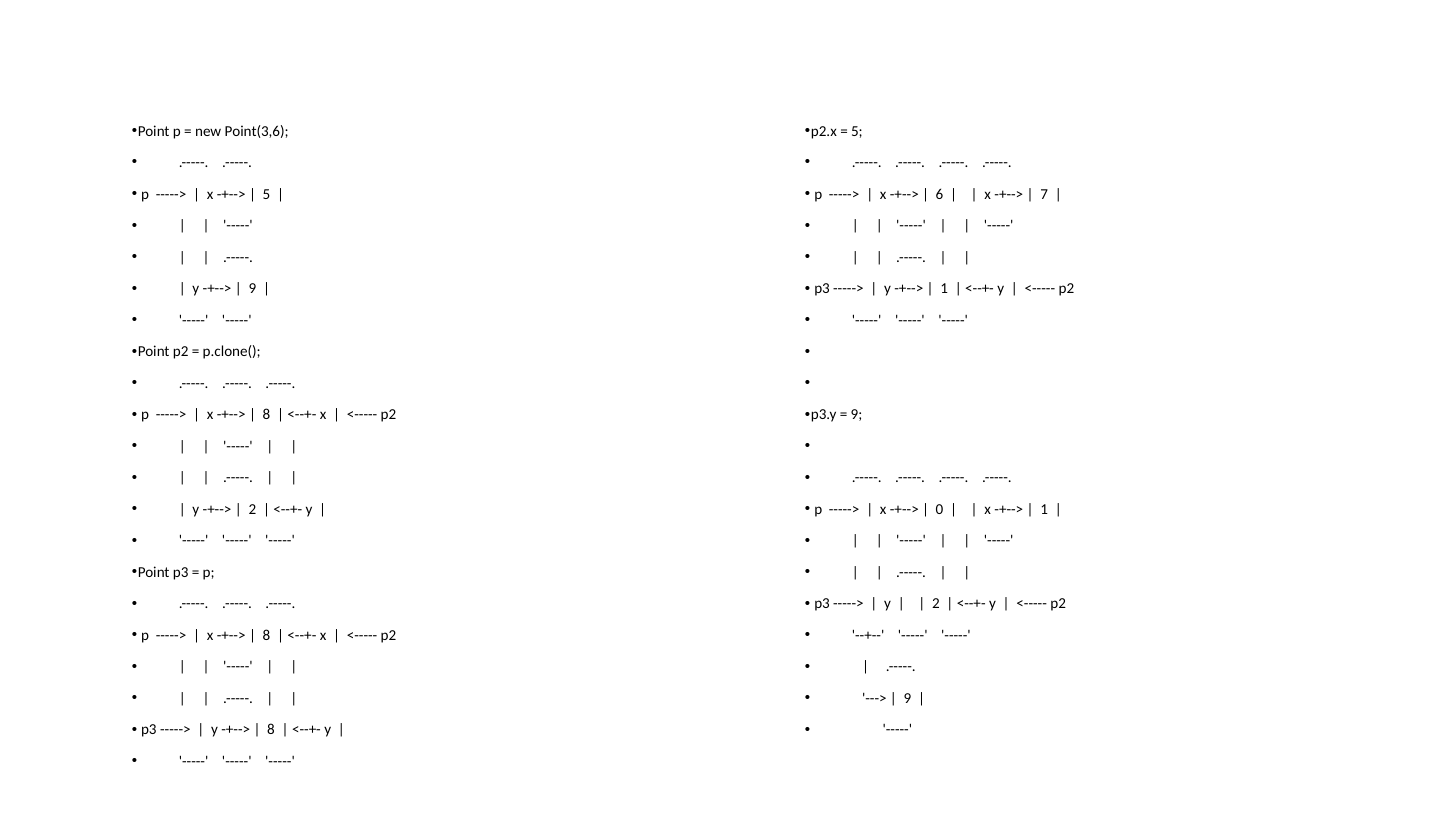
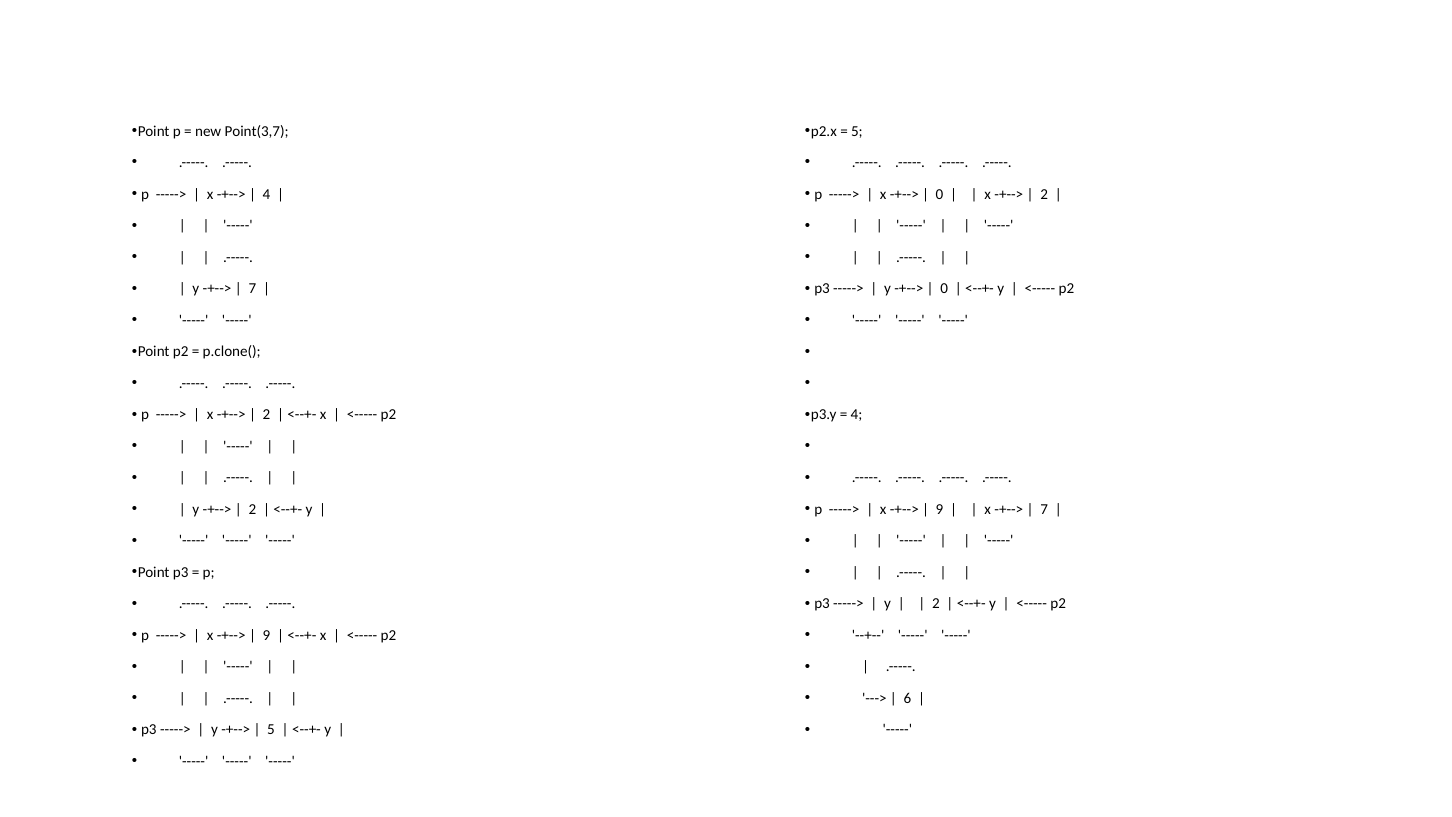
Point(3,6: Point(3,6 -> Point(3,7
5 at (266, 194): 5 -> 4
6 at (940, 194): 6 -> 0
7 at (1044, 194): 7 -> 2
9 at (252, 289): 9 -> 7
1 at (944, 289): 1 -> 0
8 at (266, 415): 8 -> 2
9 at (857, 415): 9 -> 4
0 at (940, 509): 0 -> 9
1 at (1044, 509): 1 -> 7
8 at (266, 635): 8 -> 9
9 at (908, 698): 9 -> 6
8 at (271, 730): 8 -> 5
